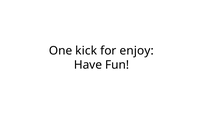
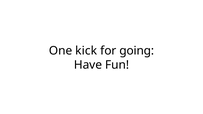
enjoy: enjoy -> going
